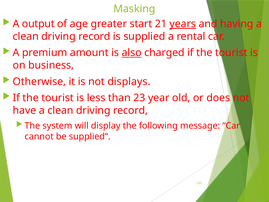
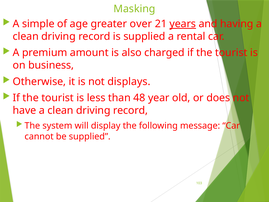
output: output -> simple
start: start -> over
also underline: present -> none
23: 23 -> 48
